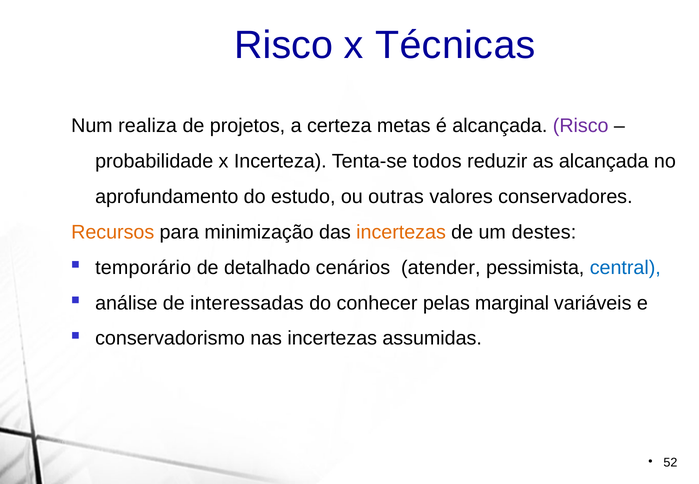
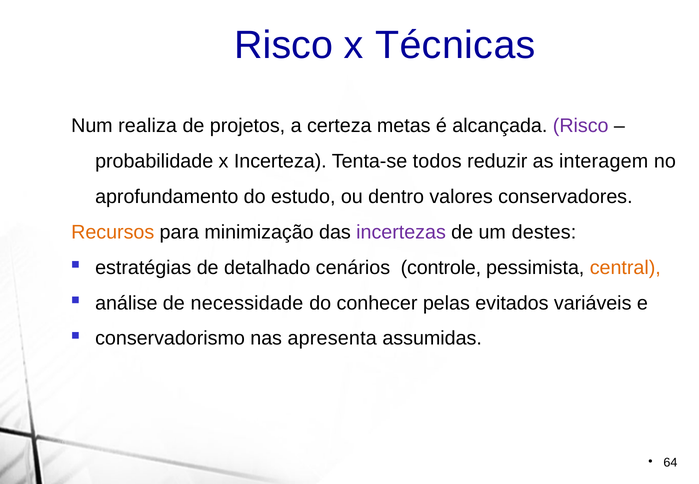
as alcançada: alcançada -> interagem
outras: outras -> dentro
incertezas at (401, 232) colour: orange -> purple
temporário: temporário -> estratégias
atender: atender -> controle
central colour: blue -> orange
interessadas: interessadas -> necessidade
marginal: marginal -> evitados
nas incertezas: incertezas -> apresenta
52: 52 -> 64
